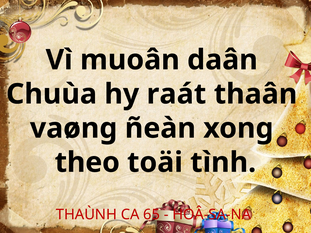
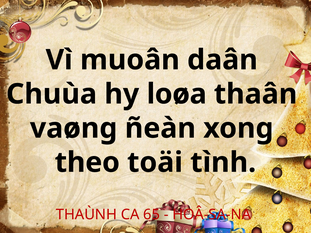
raát: raát -> loøa
